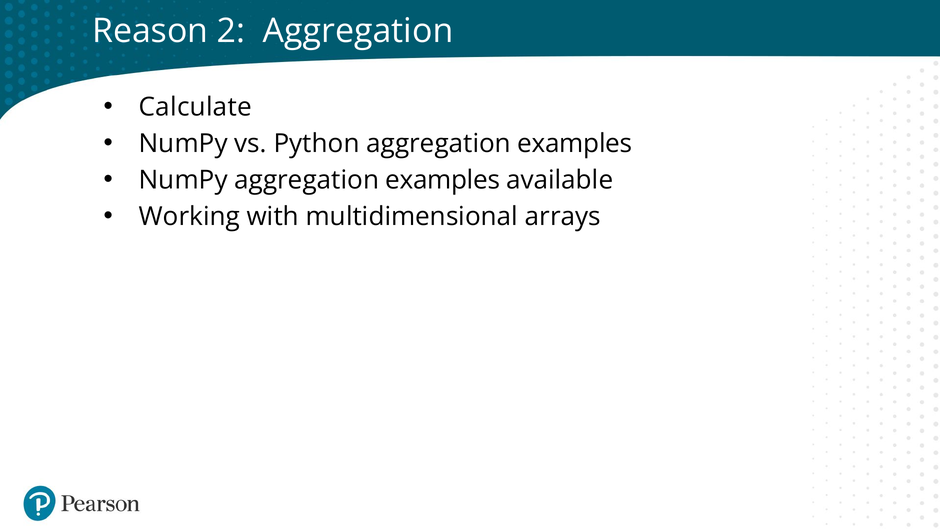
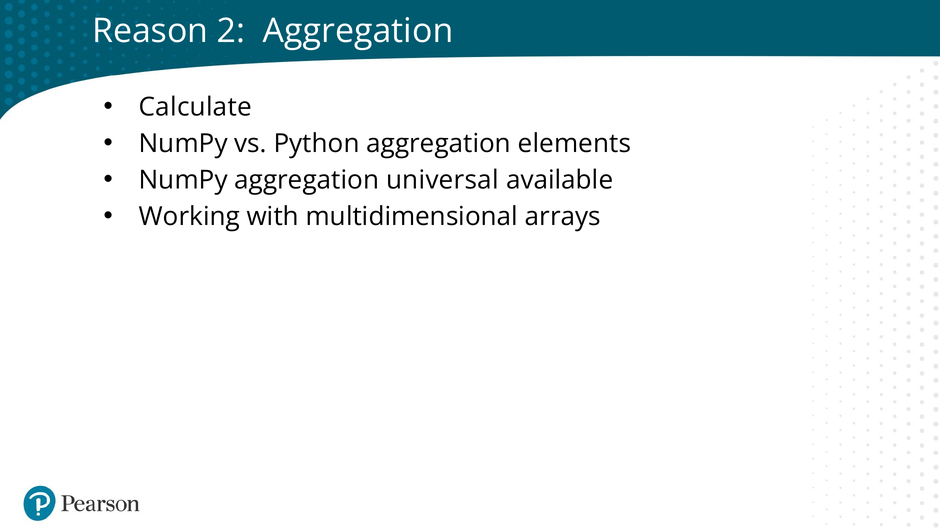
Python aggregation examples: examples -> elements
NumPy aggregation examples: examples -> universal
